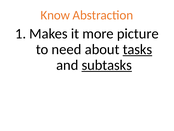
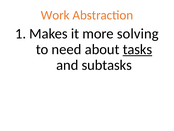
Know: Know -> Work
picture: picture -> solving
subtasks underline: present -> none
